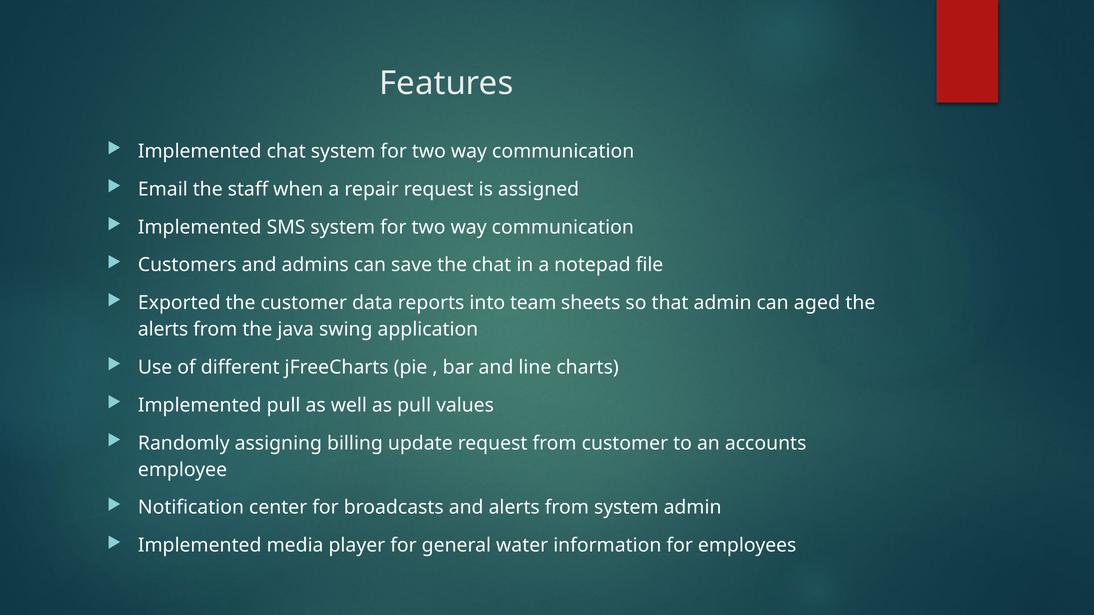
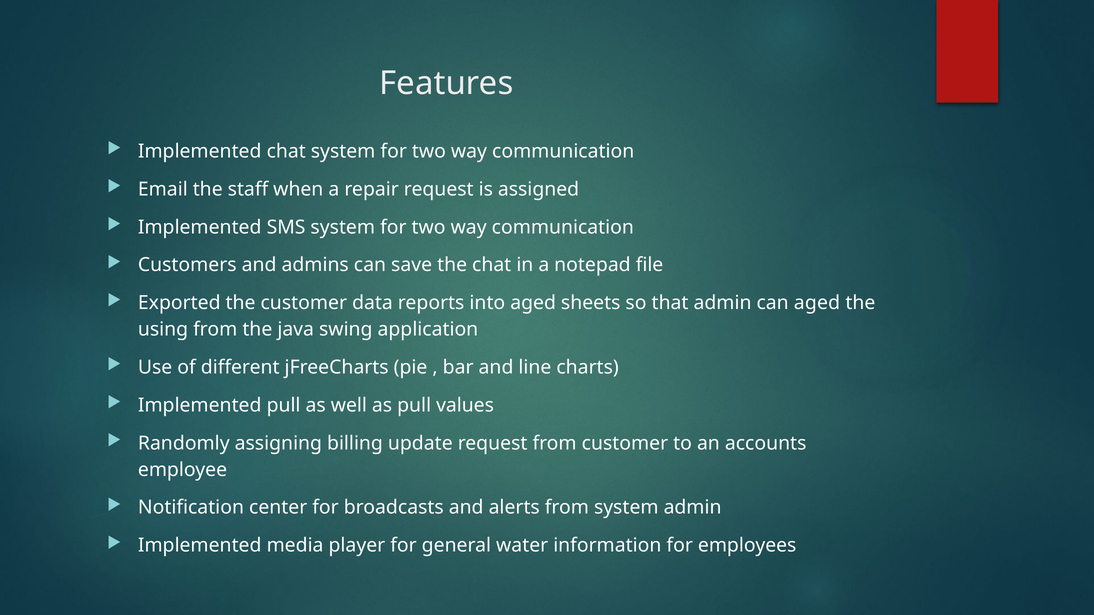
into team: team -> aged
alerts at (163, 330): alerts -> using
